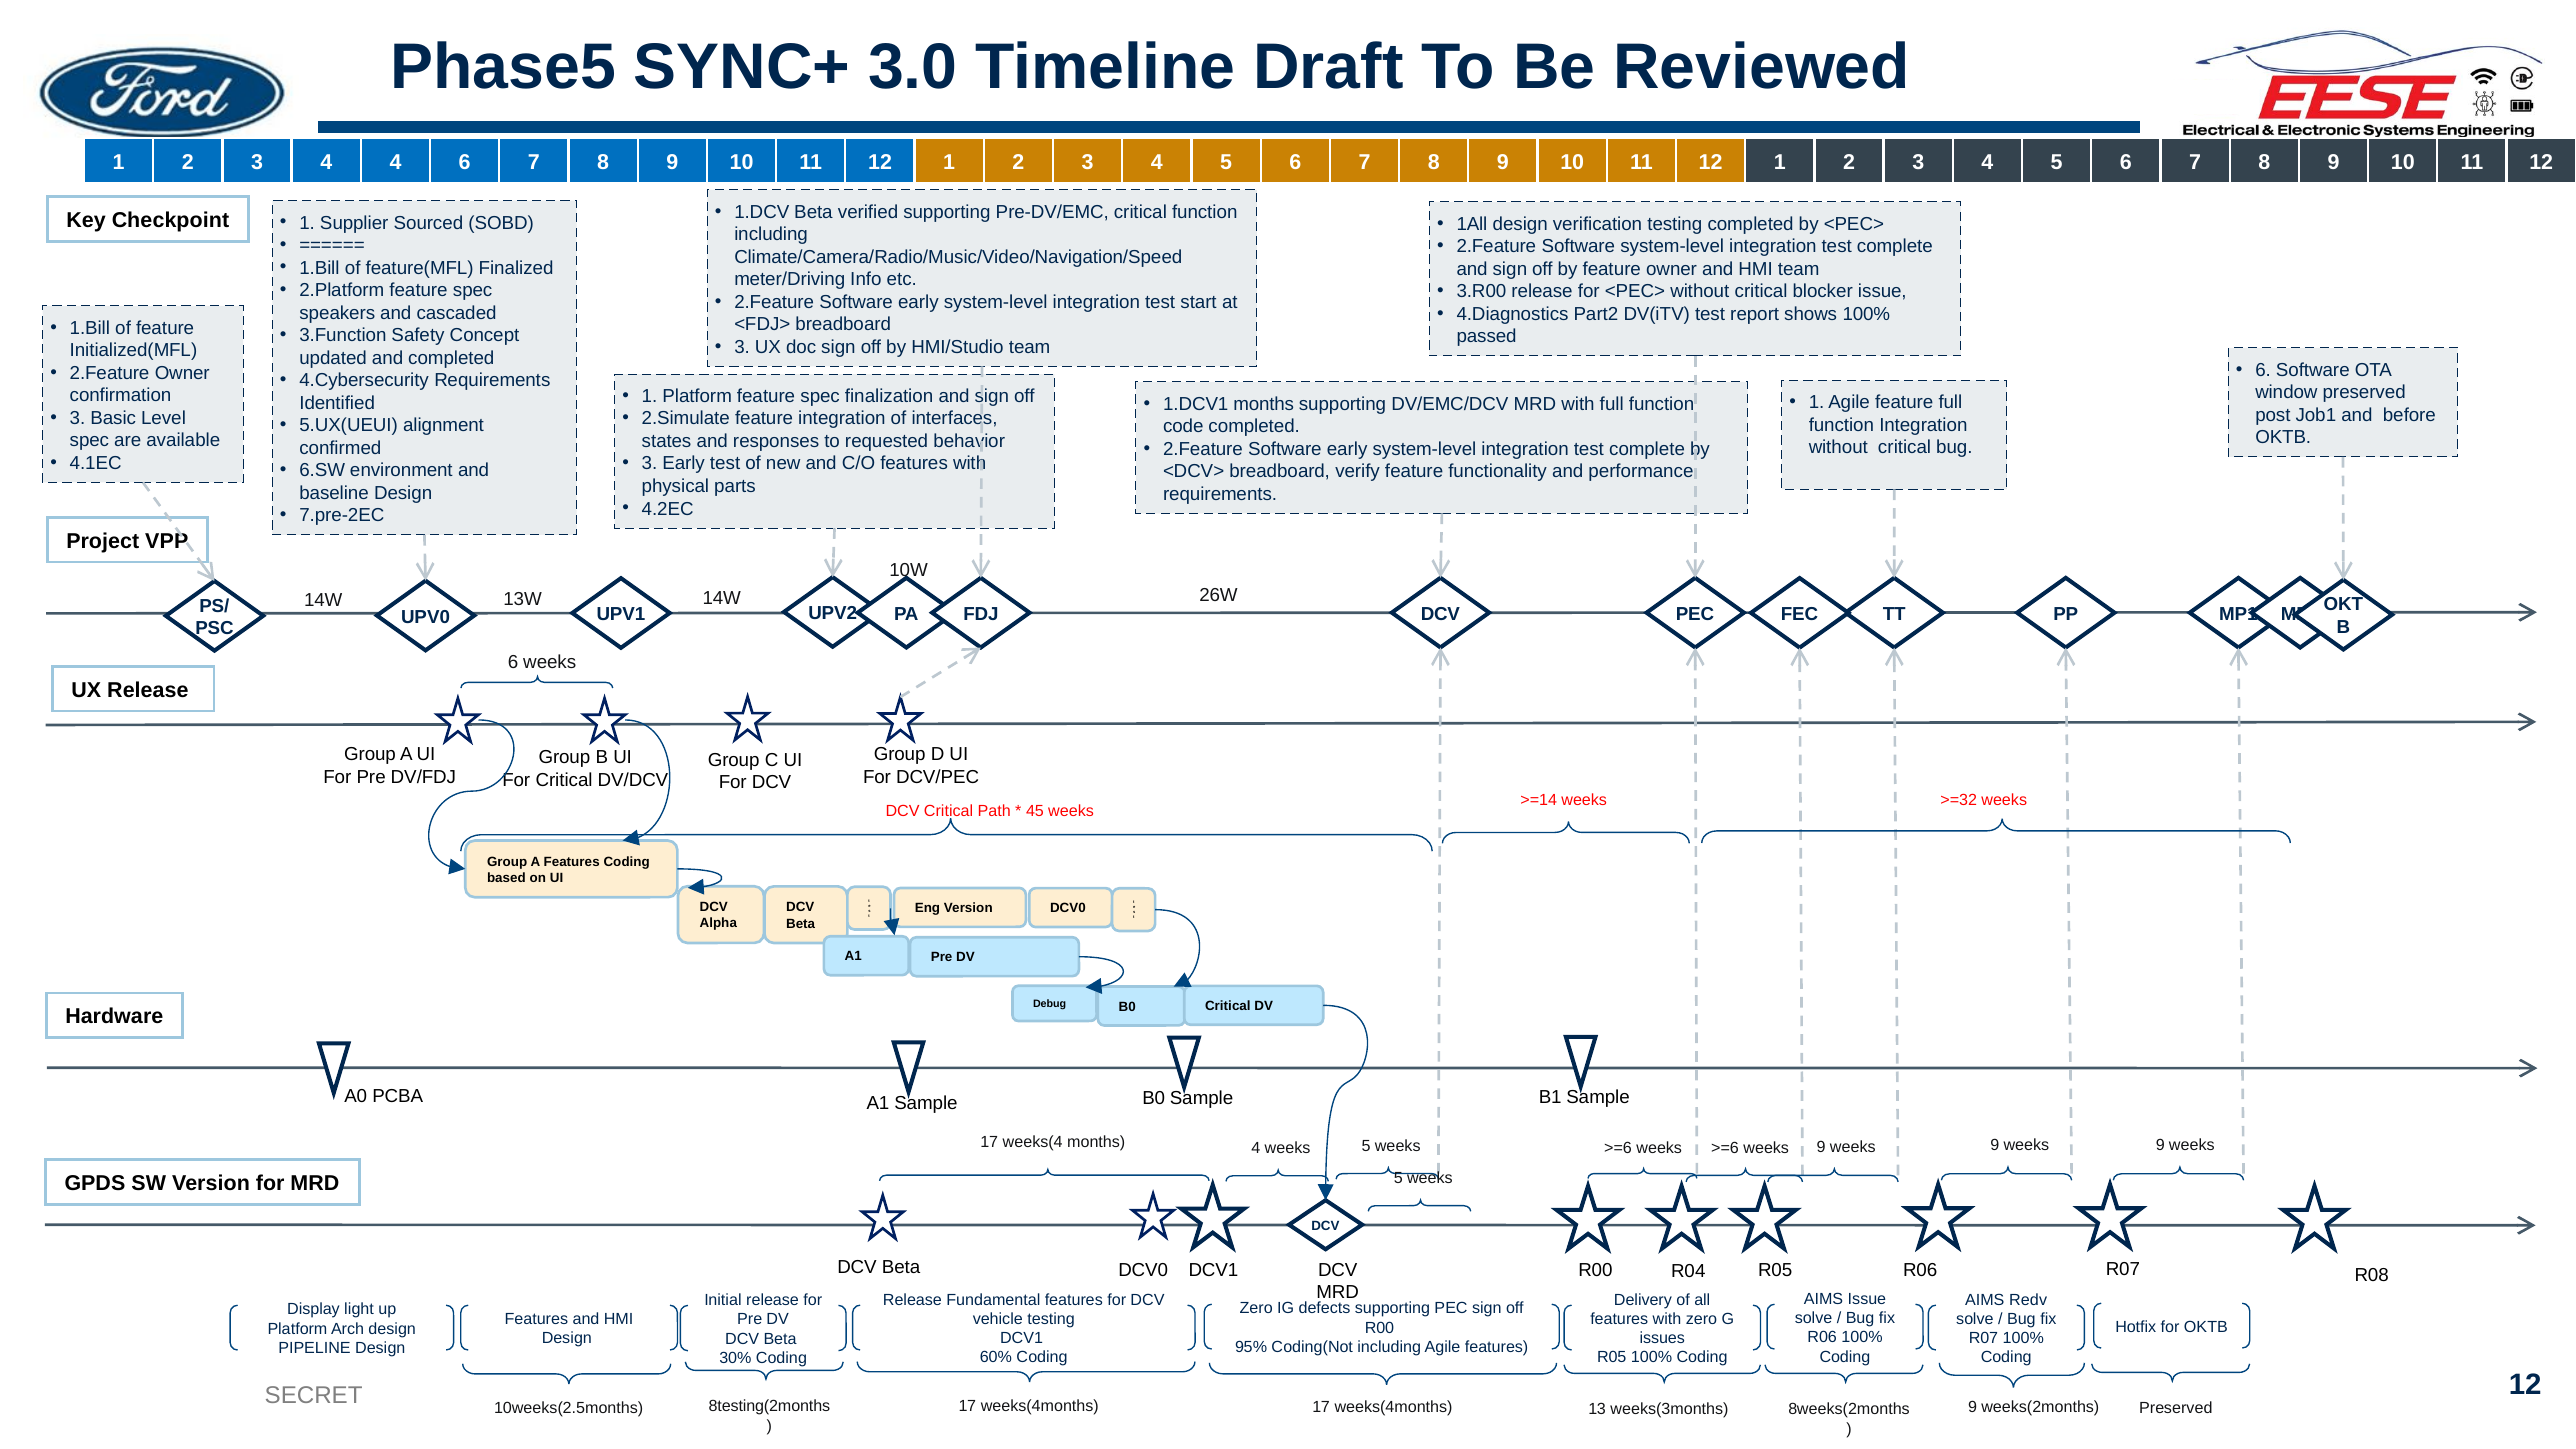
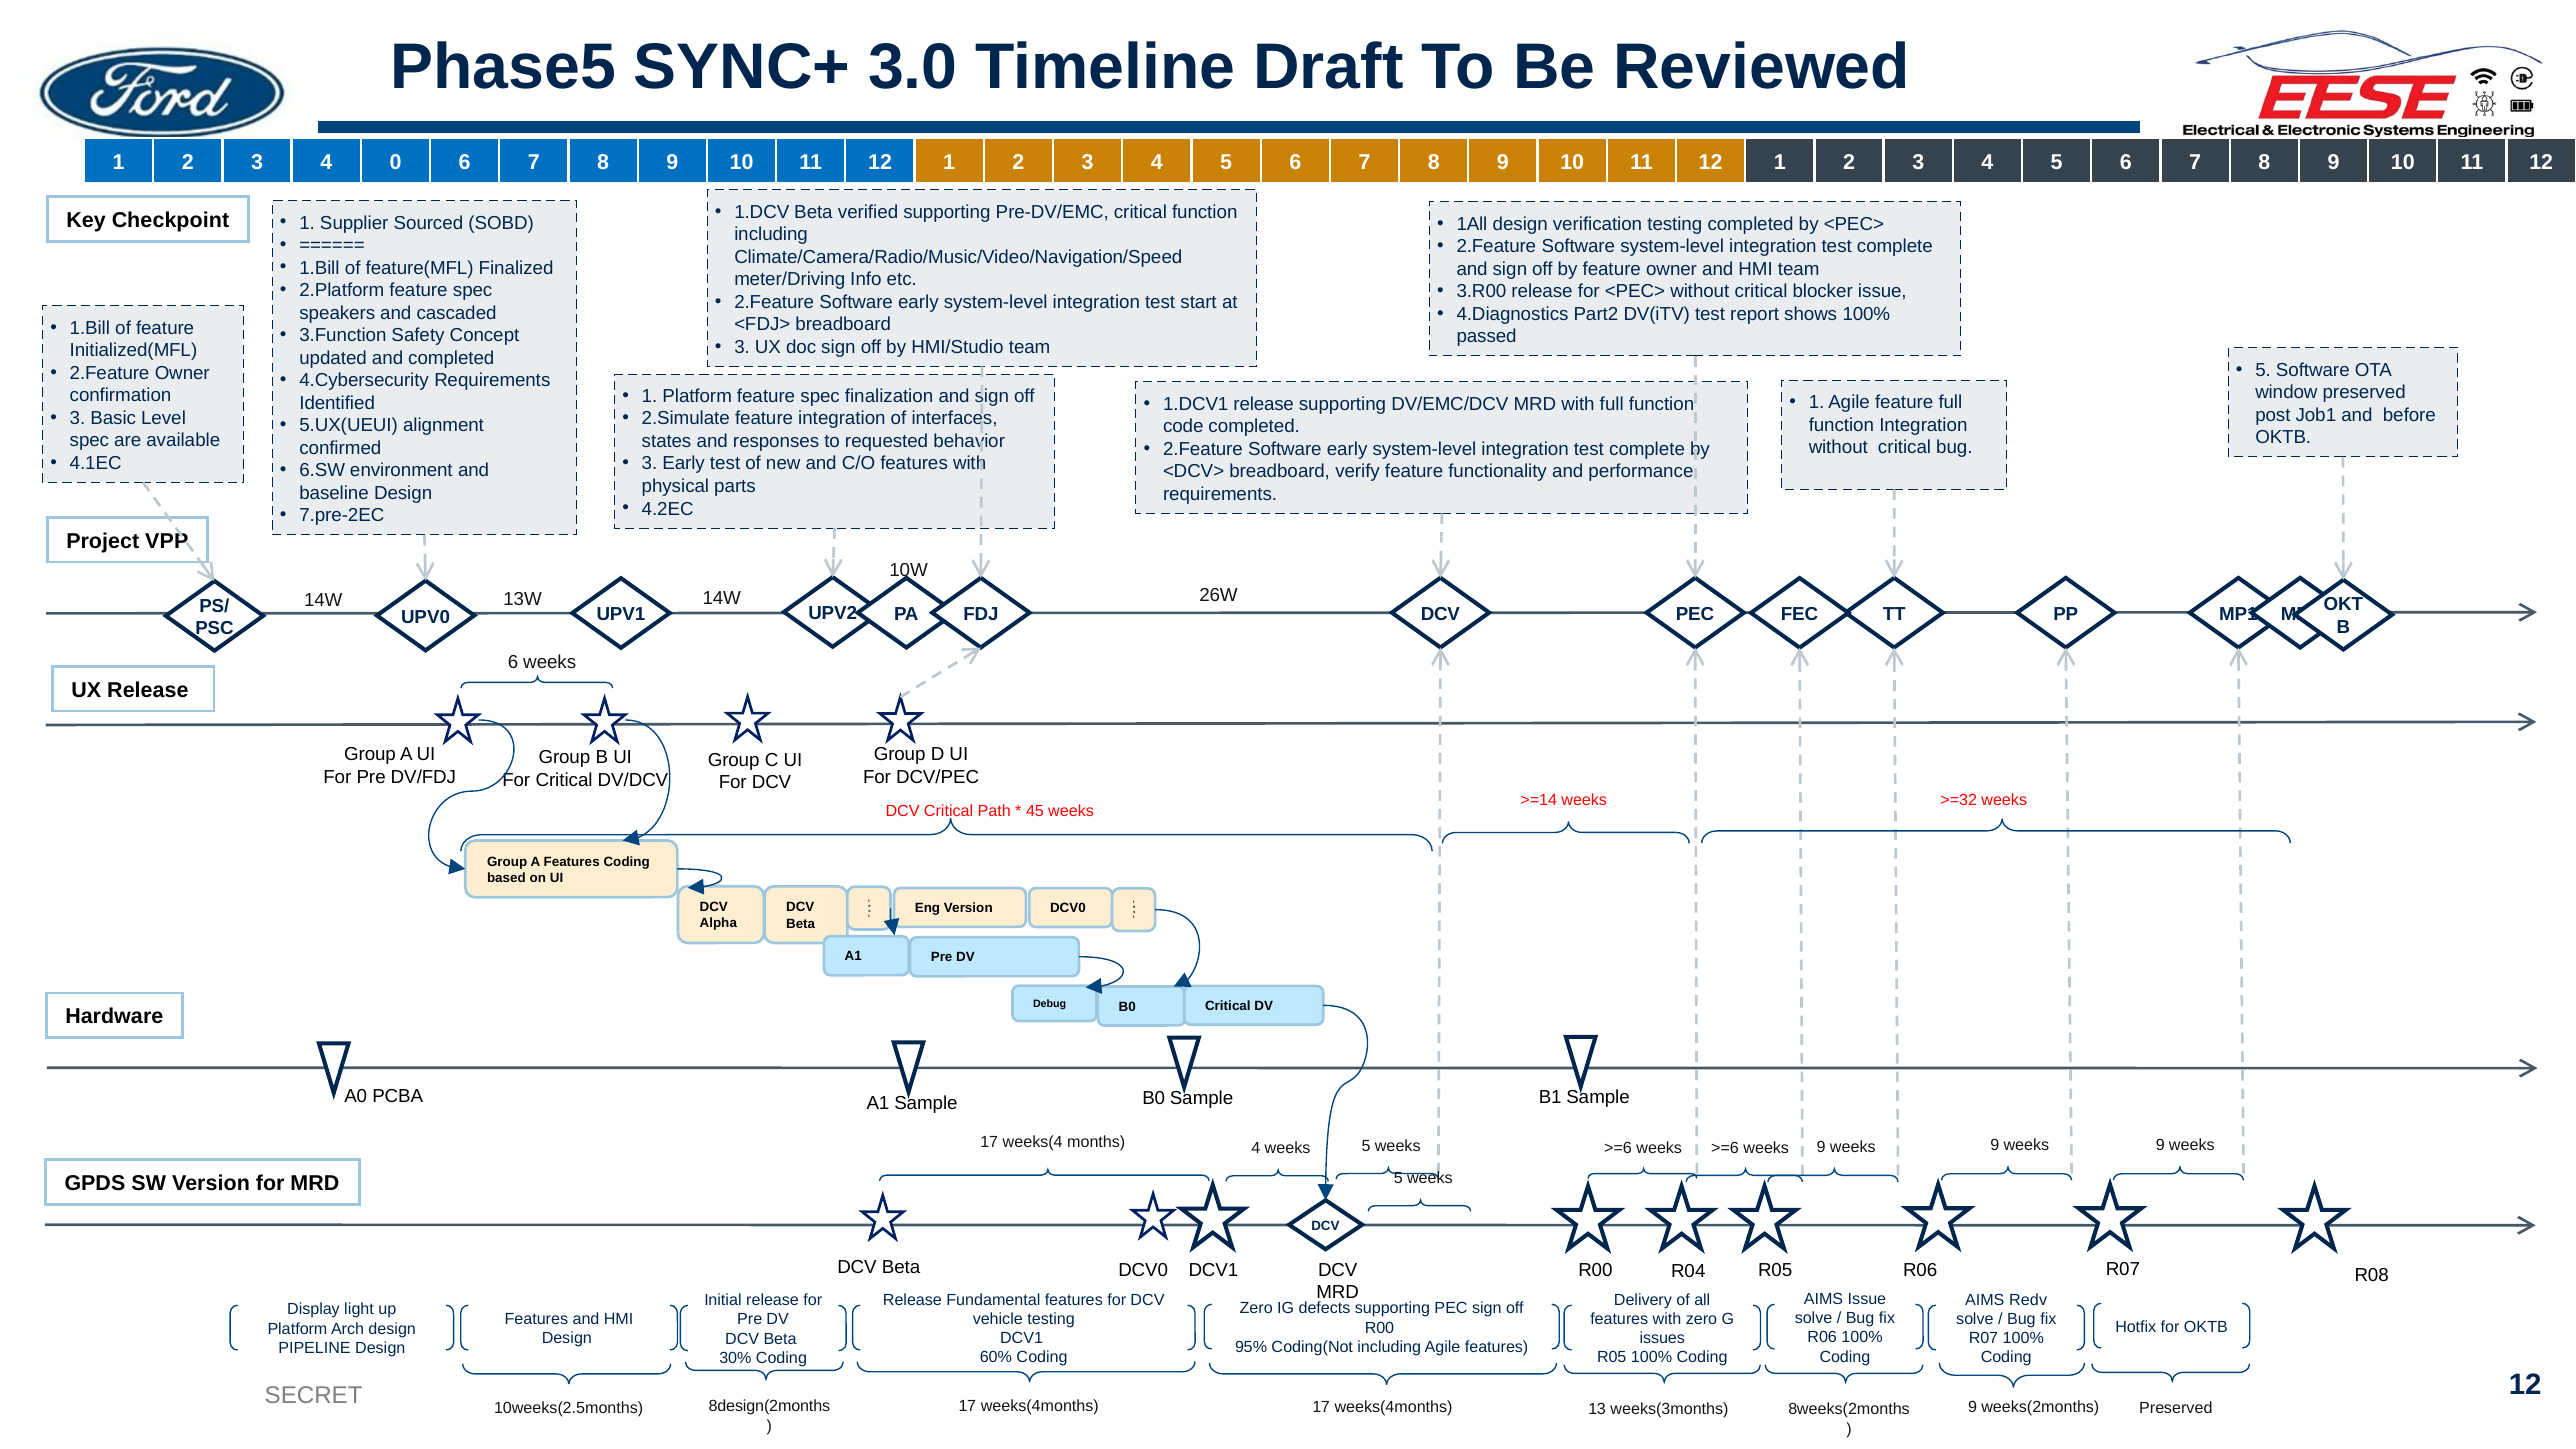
4 4: 4 -> 0
6 at (2263, 370): 6 -> 5
1.DCV1 months: months -> release
8testing(2months: 8testing(2months -> 8design(2months
